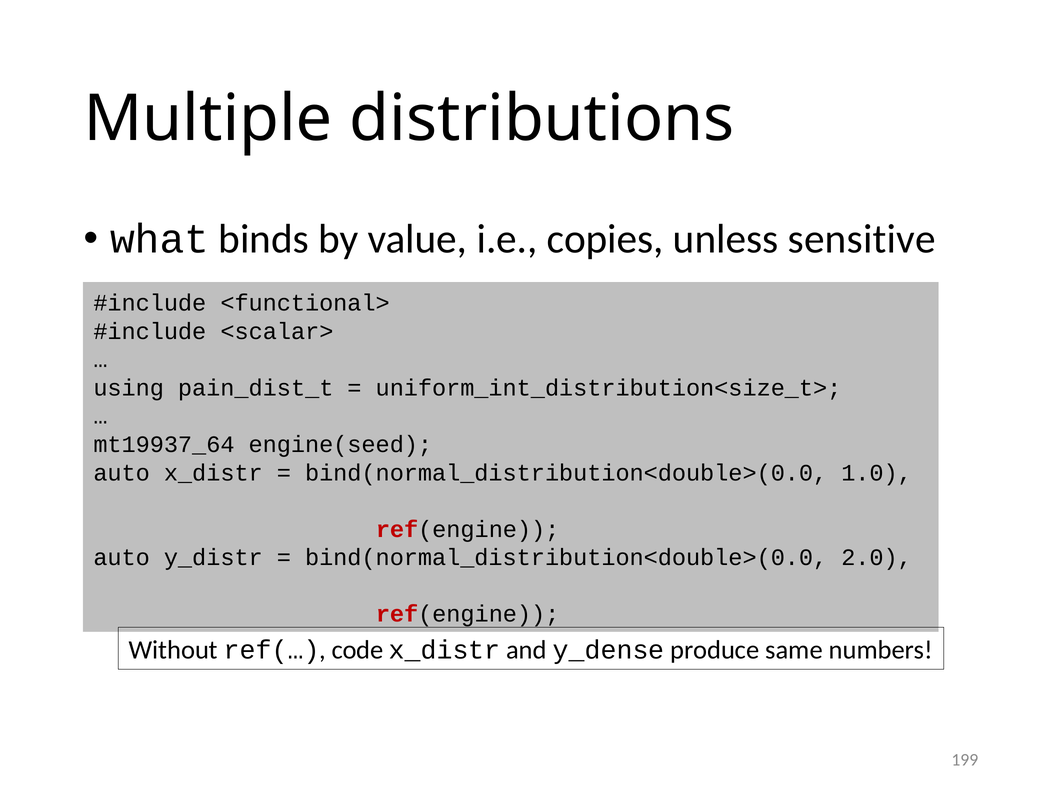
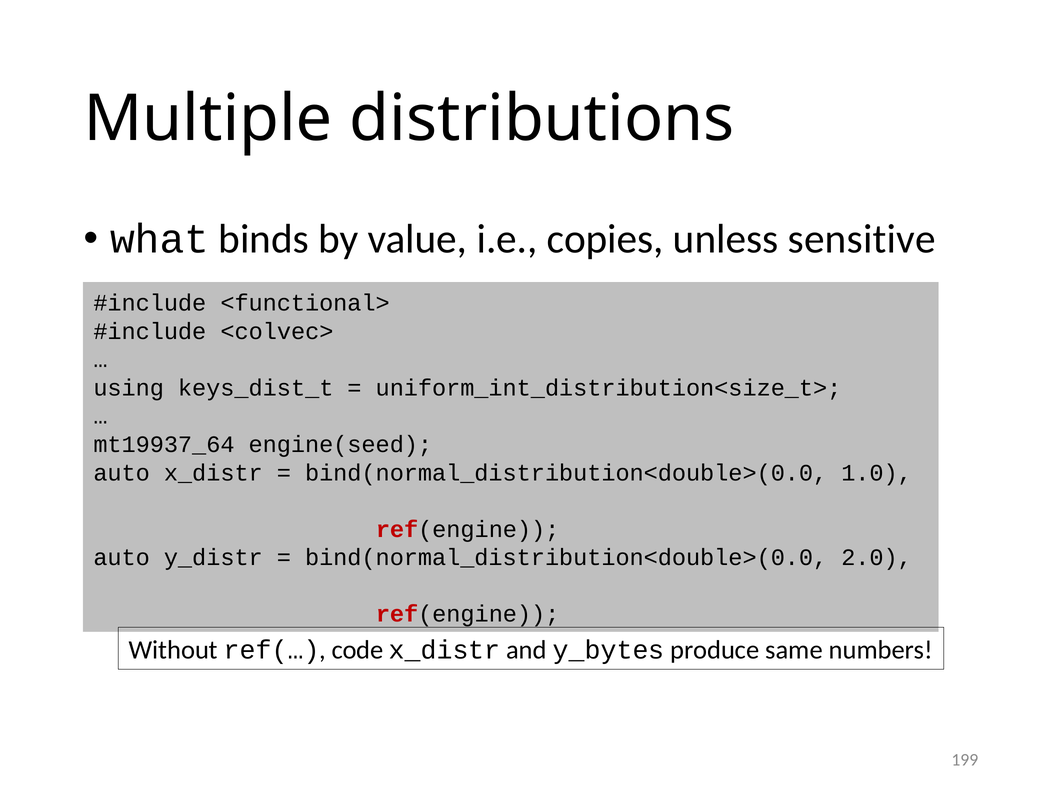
<scalar>: <scalar> -> <colvec>
pain_dist_t: pain_dist_t -> keys_dist_t
y_dense: y_dense -> y_bytes
